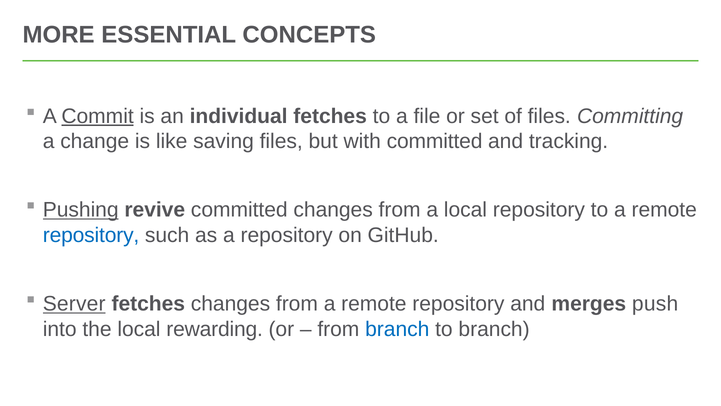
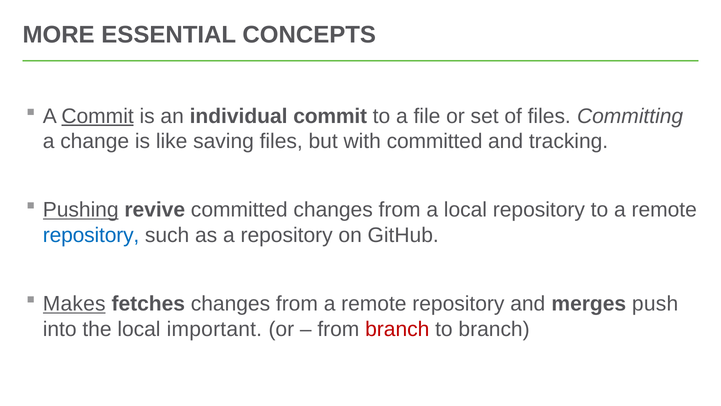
individual fetches: fetches -> commit
Server: Server -> Makes
rewarding: rewarding -> important
branch at (397, 329) colour: blue -> red
